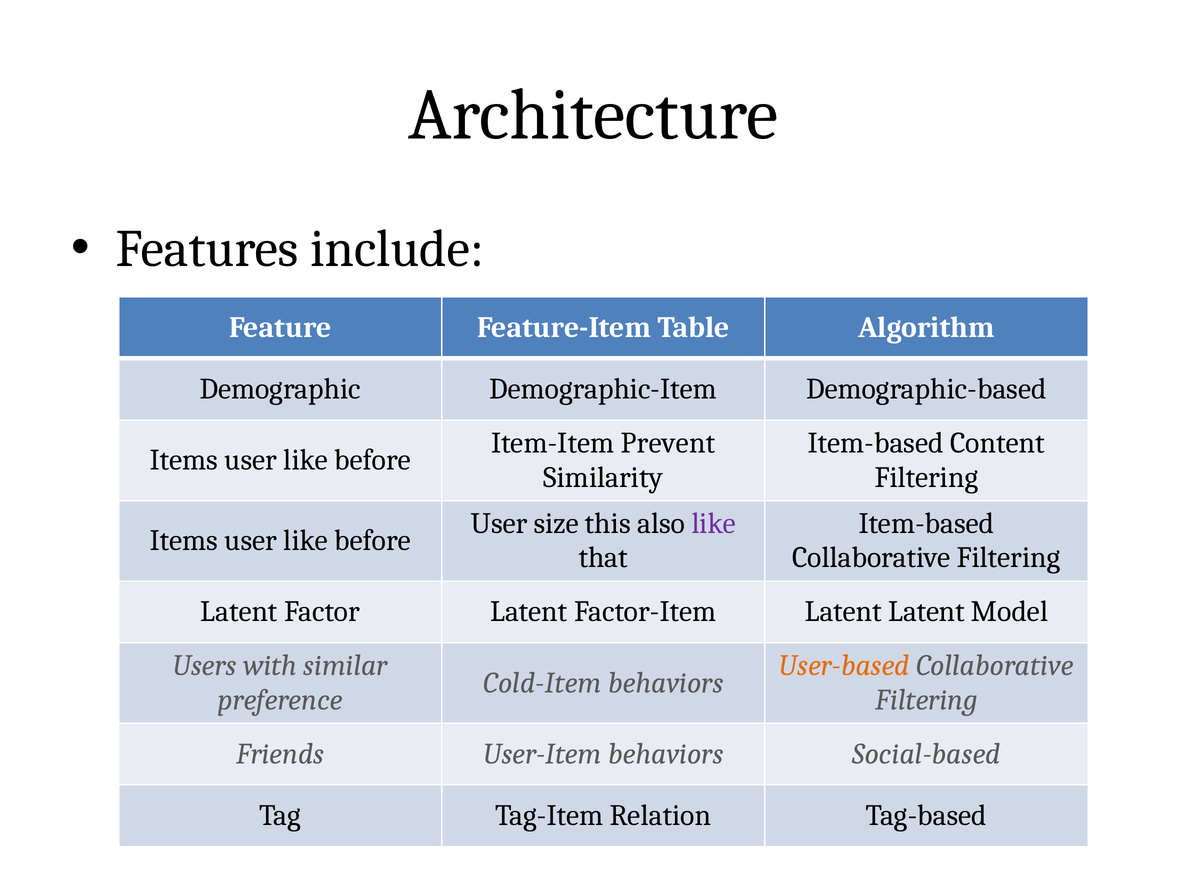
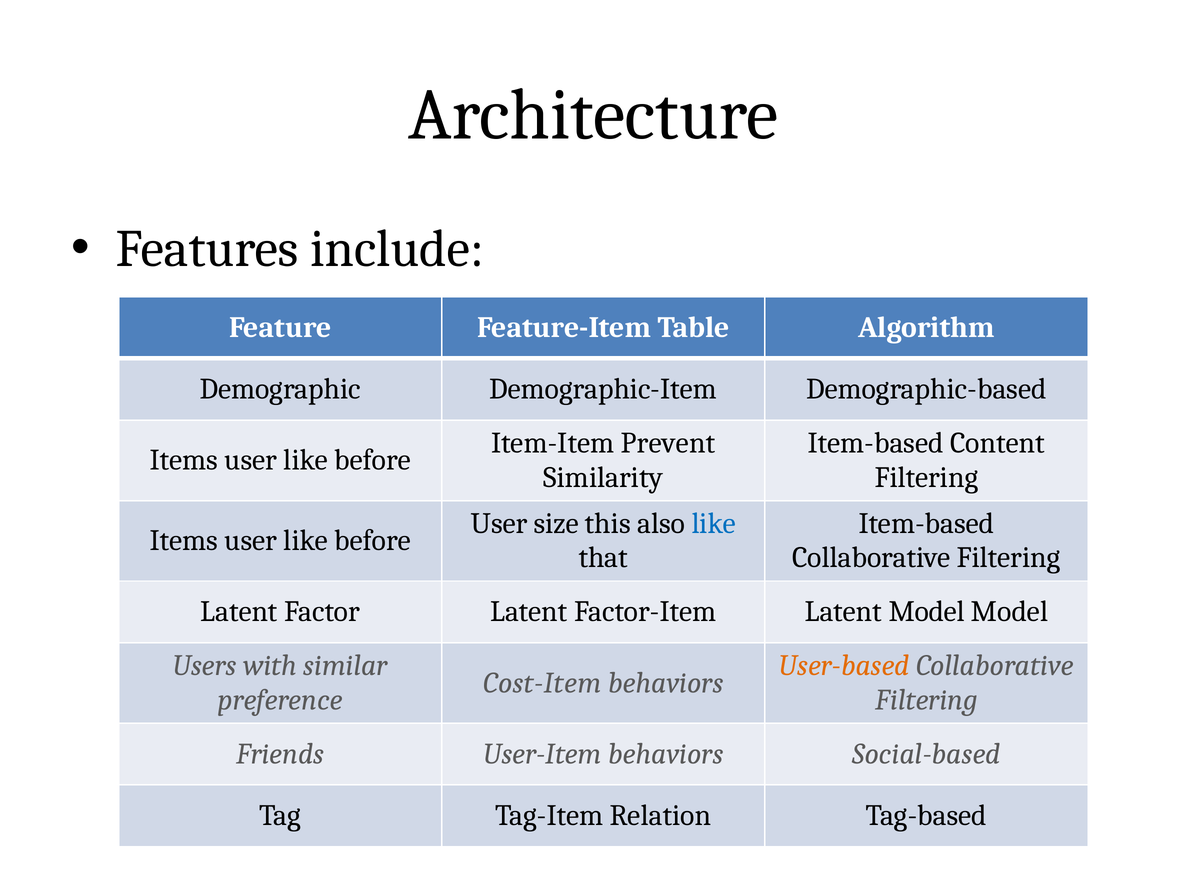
like at (714, 524) colour: purple -> blue
Latent Latent: Latent -> Model
Cold-Item: Cold-Item -> Cost-Item
